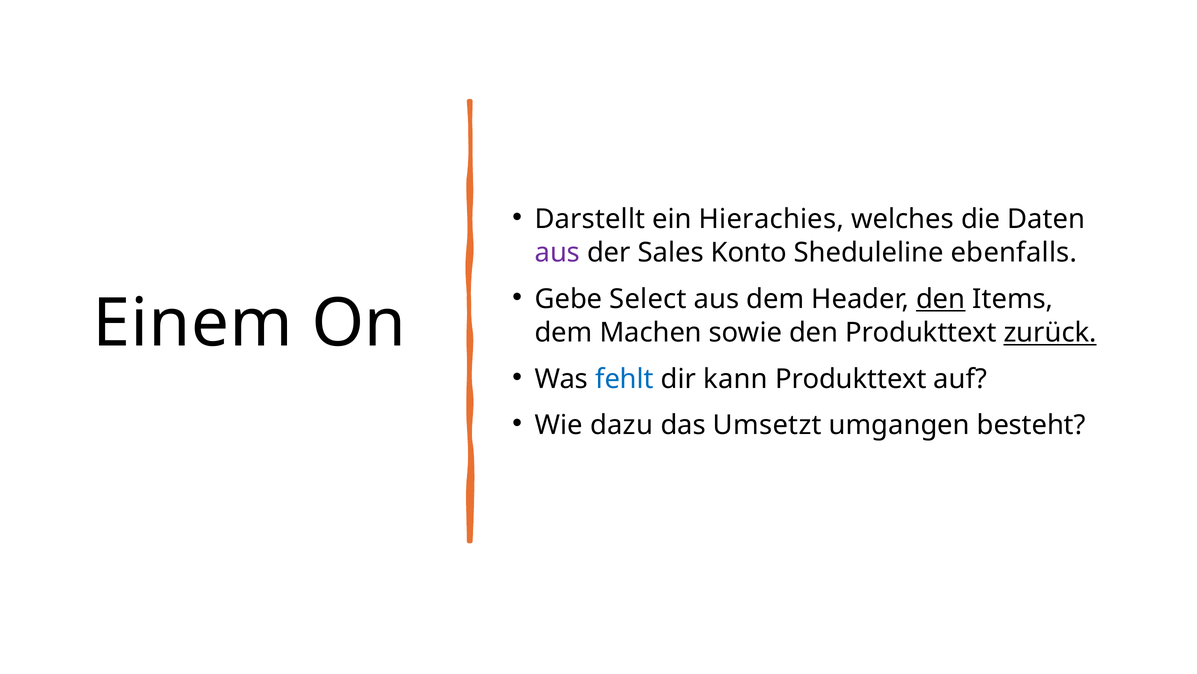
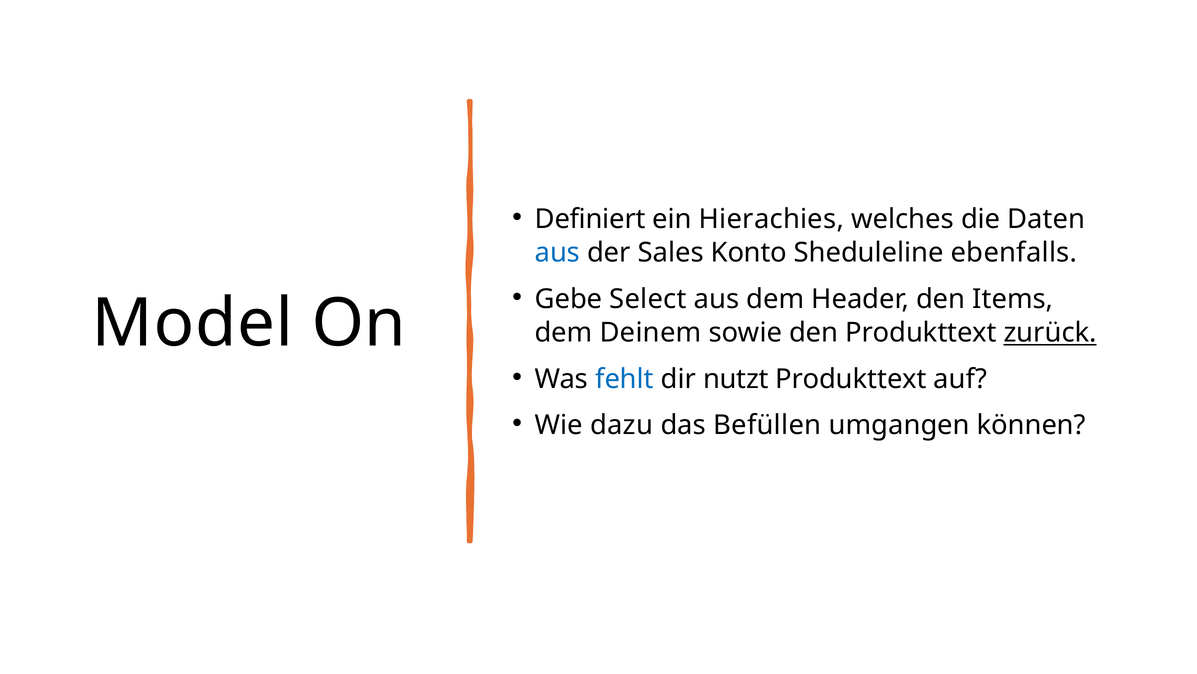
Darstellt: Darstellt -> Definiert
aus at (557, 253) colour: purple -> blue
den at (941, 299) underline: present -> none
Einem: Einem -> Model
Machen: Machen -> Deinem
kann: kann -> nutzt
Umsetzt: Umsetzt -> Befüllen
besteht: besteht -> können
